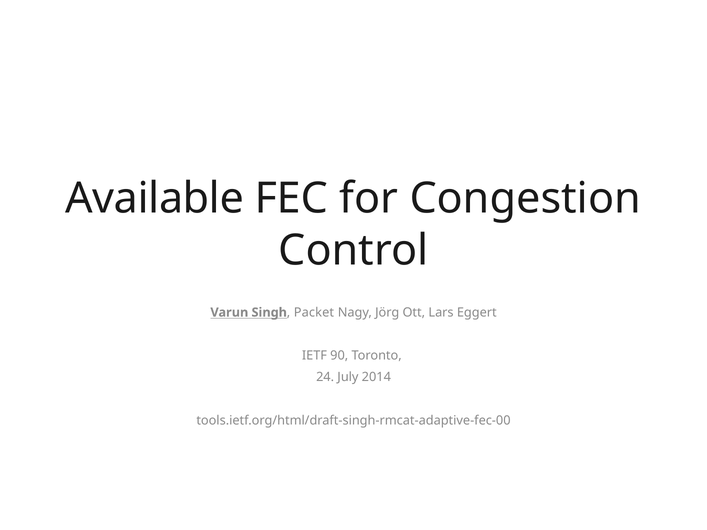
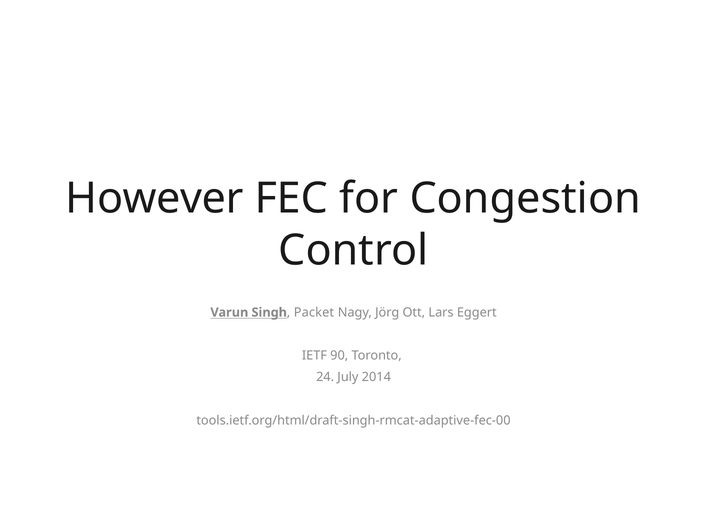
Available: Available -> However
